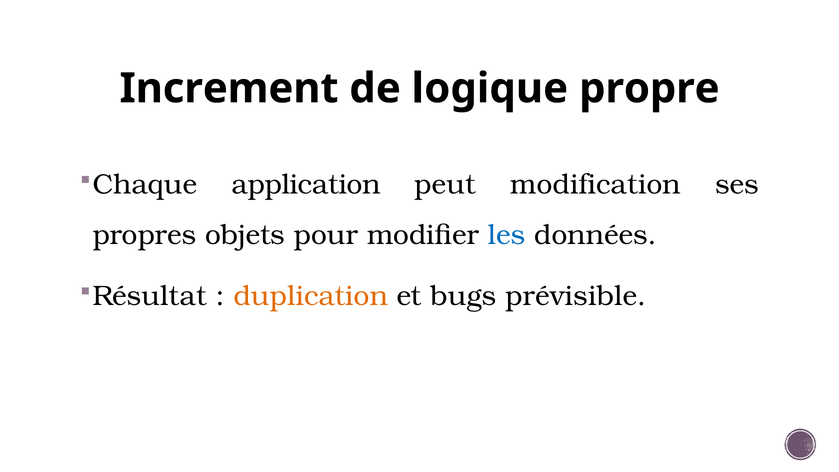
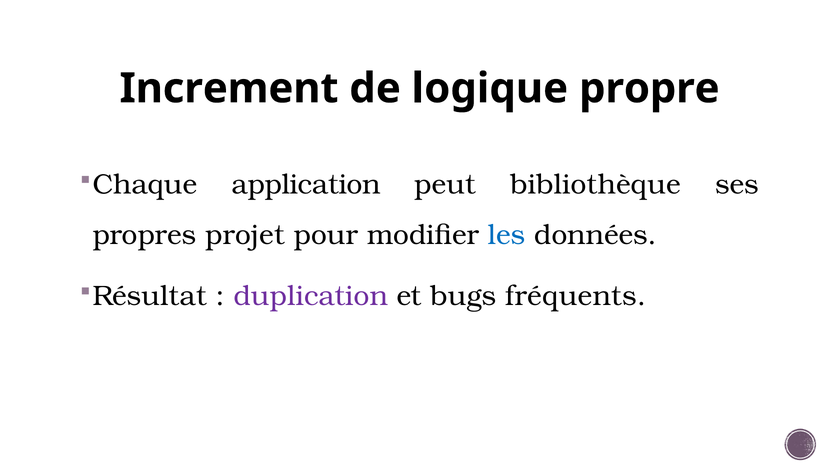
modification: modification -> bibliothèque
objets: objets -> projet
duplication colour: orange -> purple
prévisible: prévisible -> fréquents
